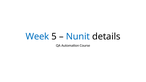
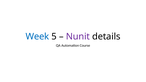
Nunit colour: blue -> purple
